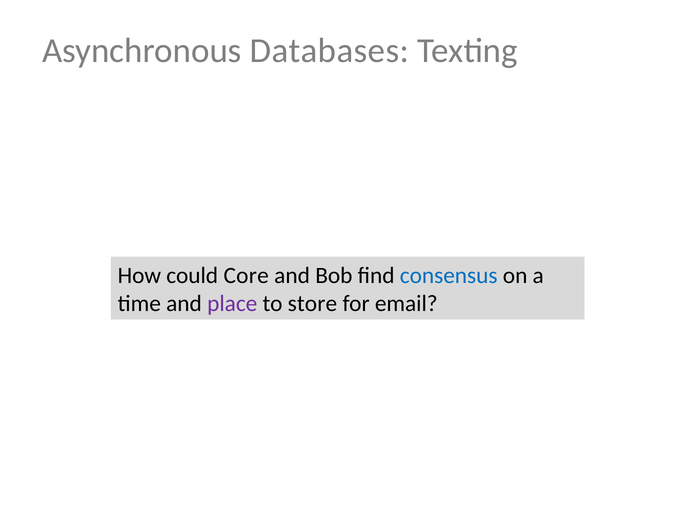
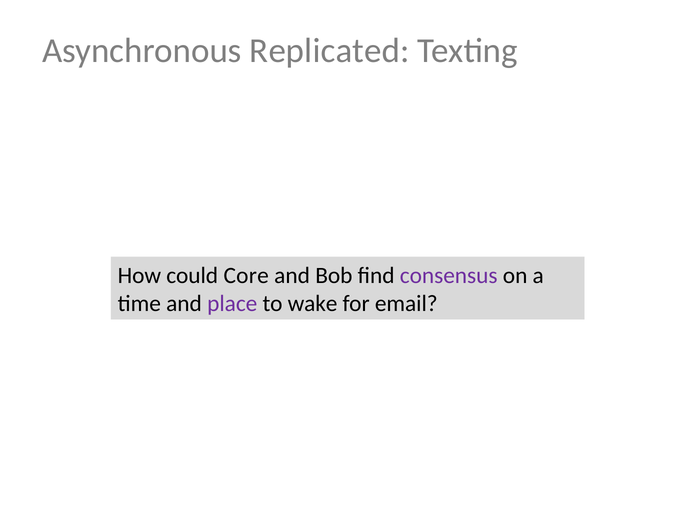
Databases: Databases -> Replicated
consensus colour: blue -> purple
store: store -> wake
